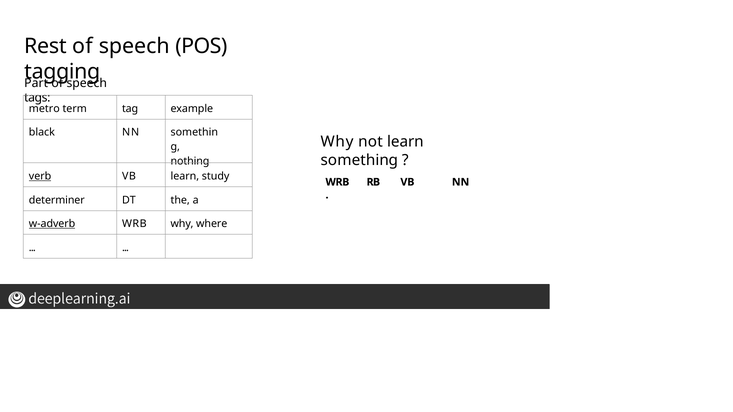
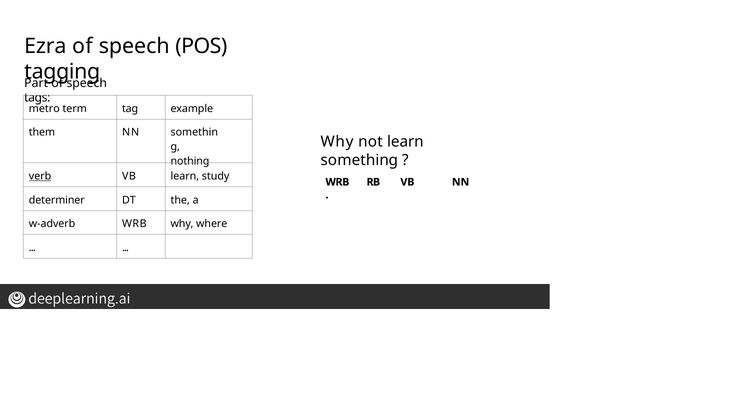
Rest: Rest -> Ezra
black: black -> them
w-adverb underline: present -> none
